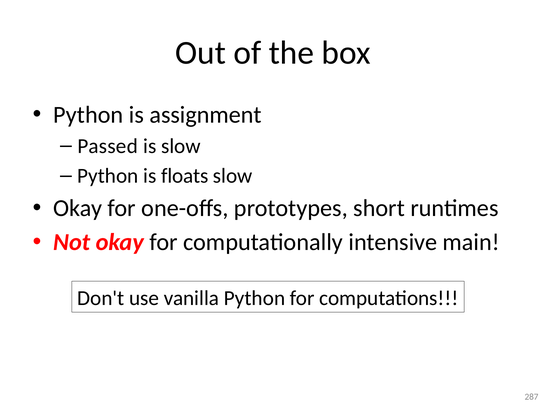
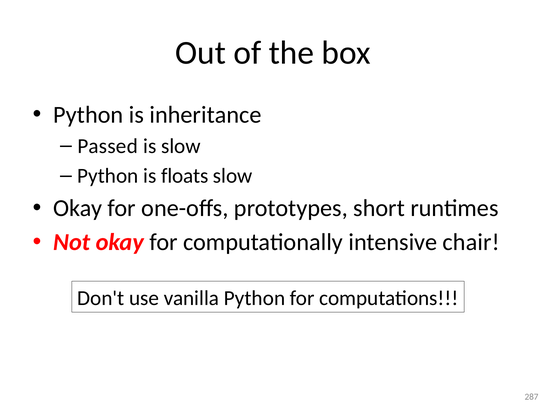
assignment: assignment -> inheritance
main: main -> chair
